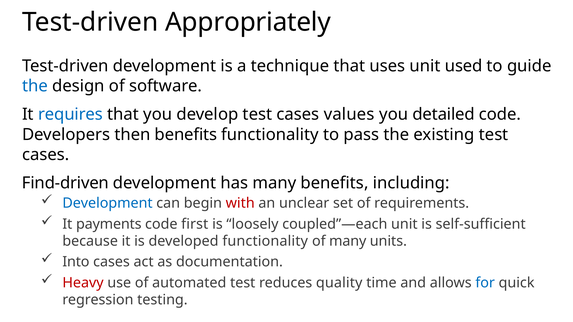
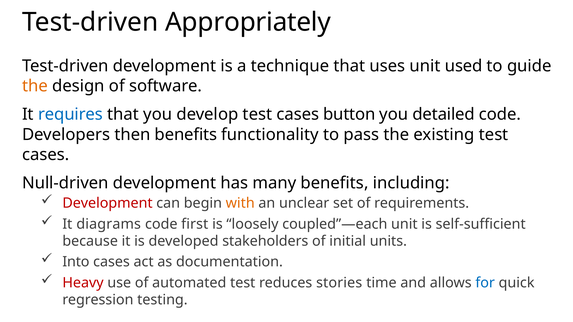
the at (35, 86) colour: blue -> orange
values: values -> button
Find-driven: Find-driven -> Null-driven
Development at (107, 203) colour: blue -> red
with colour: red -> orange
payments: payments -> diagrams
developed functionality: functionality -> stakeholders
of many: many -> initial
quality: quality -> stories
